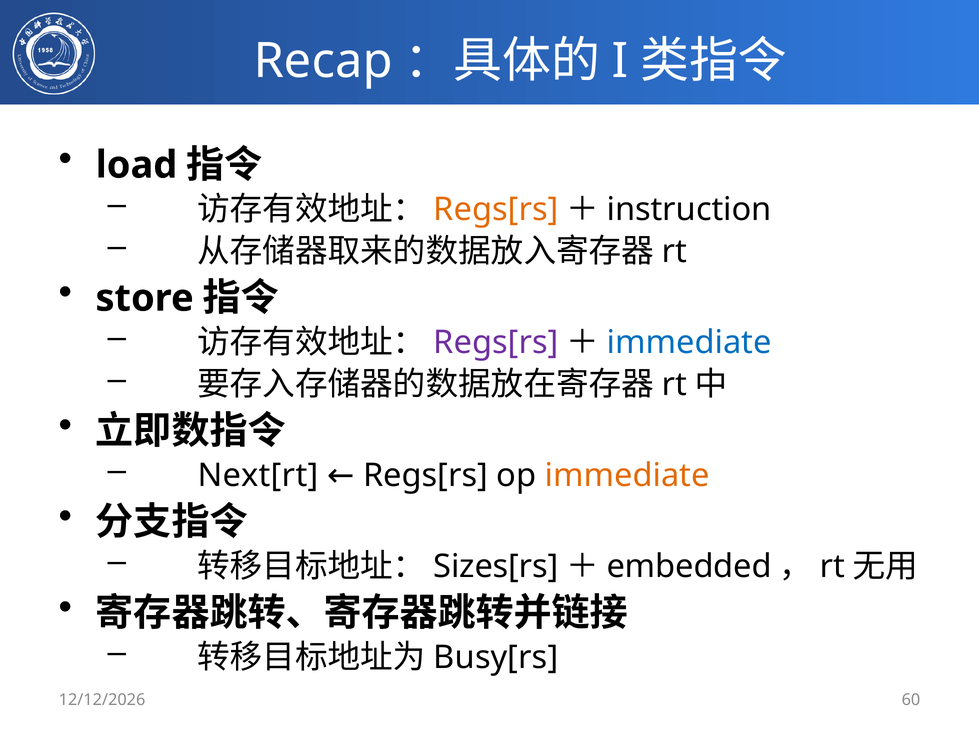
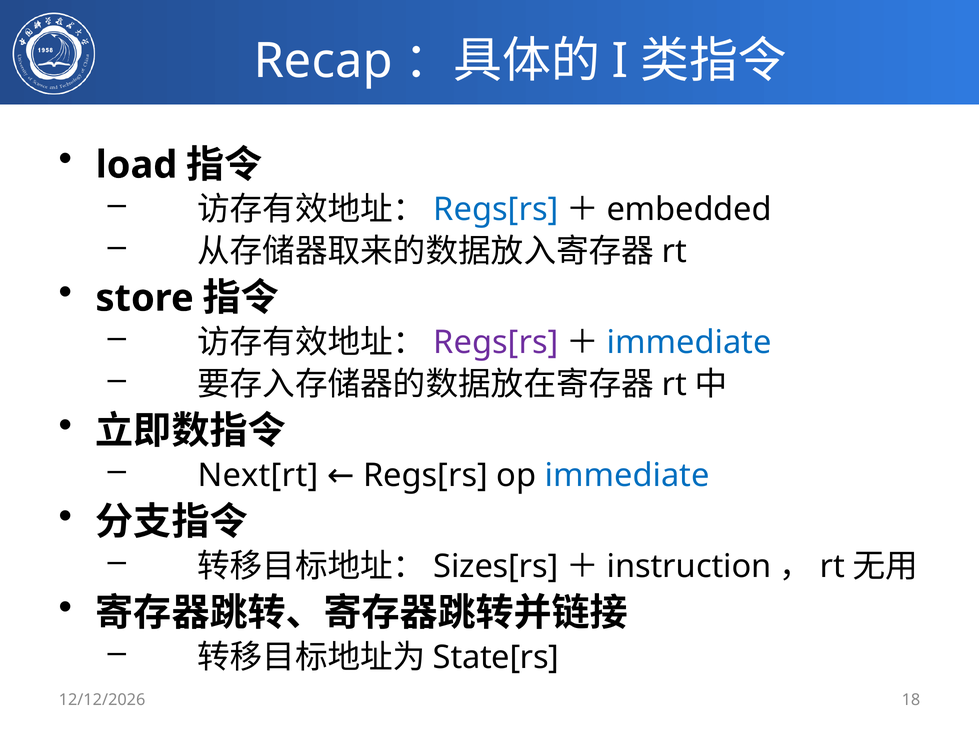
Regs[rs at (496, 210) colour: orange -> blue
instruction: instruction -> embedded
immediate at (627, 476) colour: orange -> blue
embedded: embedded -> instruction
Busy[rs: Busy[rs -> State[rs
60: 60 -> 18
